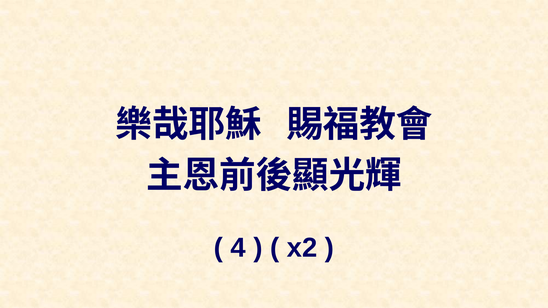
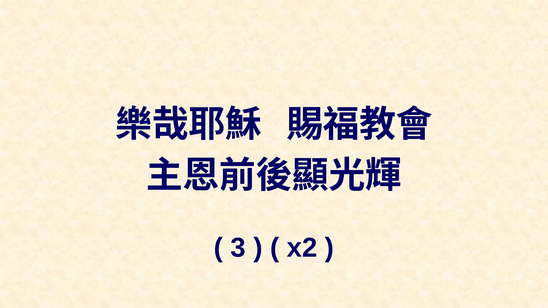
4: 4 -> 3
